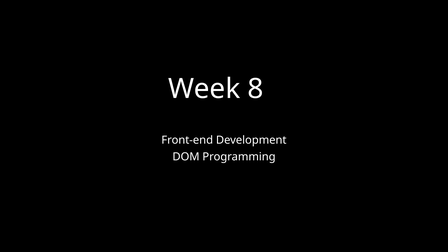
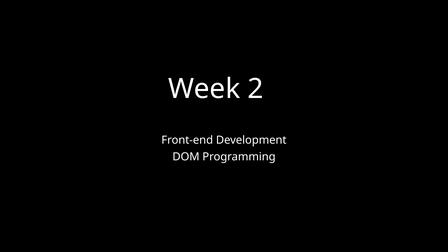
8: 8 -> 2
